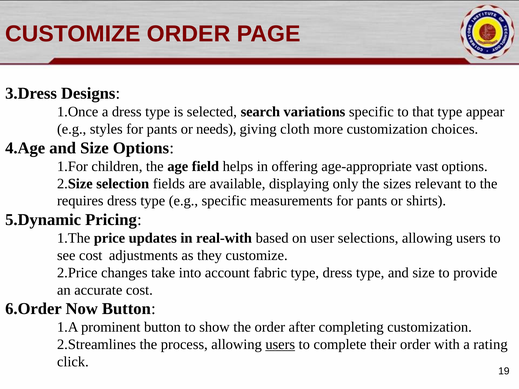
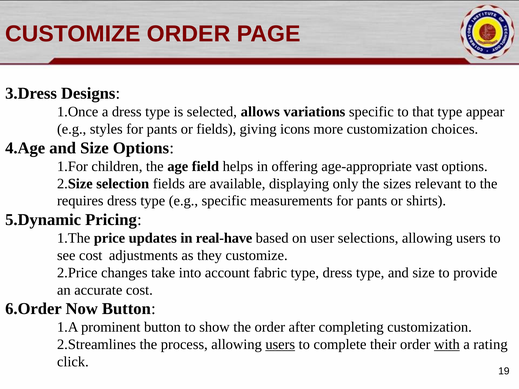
search: search -> allows
or needs: needs -> fields
cloth: cloth -> icons
real-with: real-with -> real-have
with underline: none -> present
